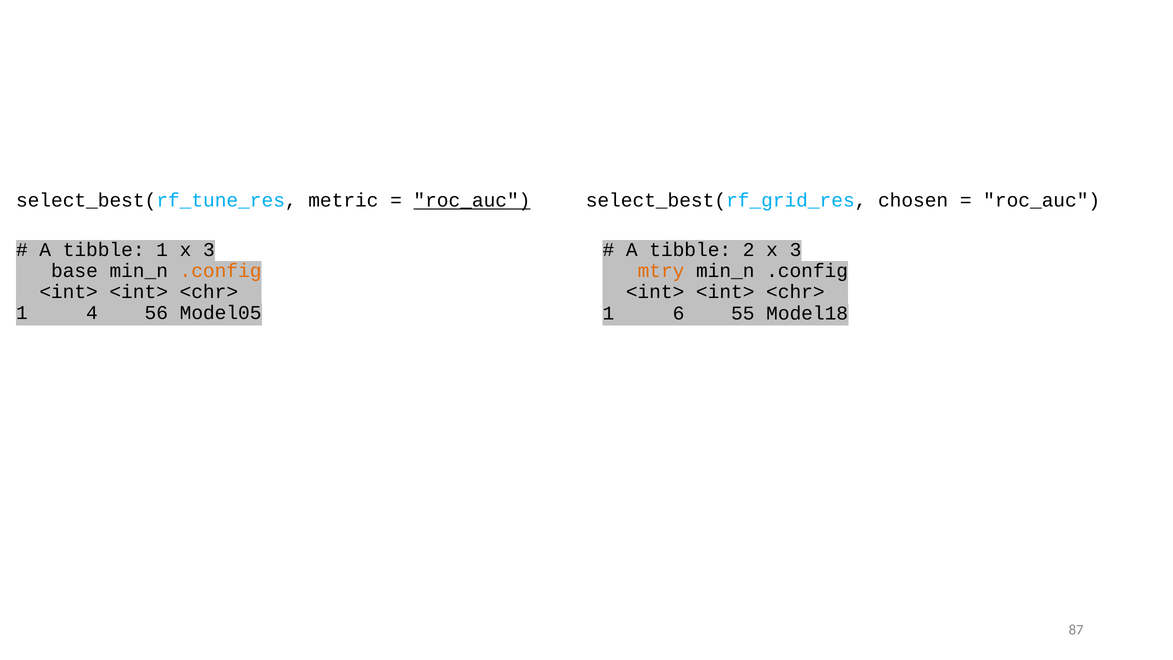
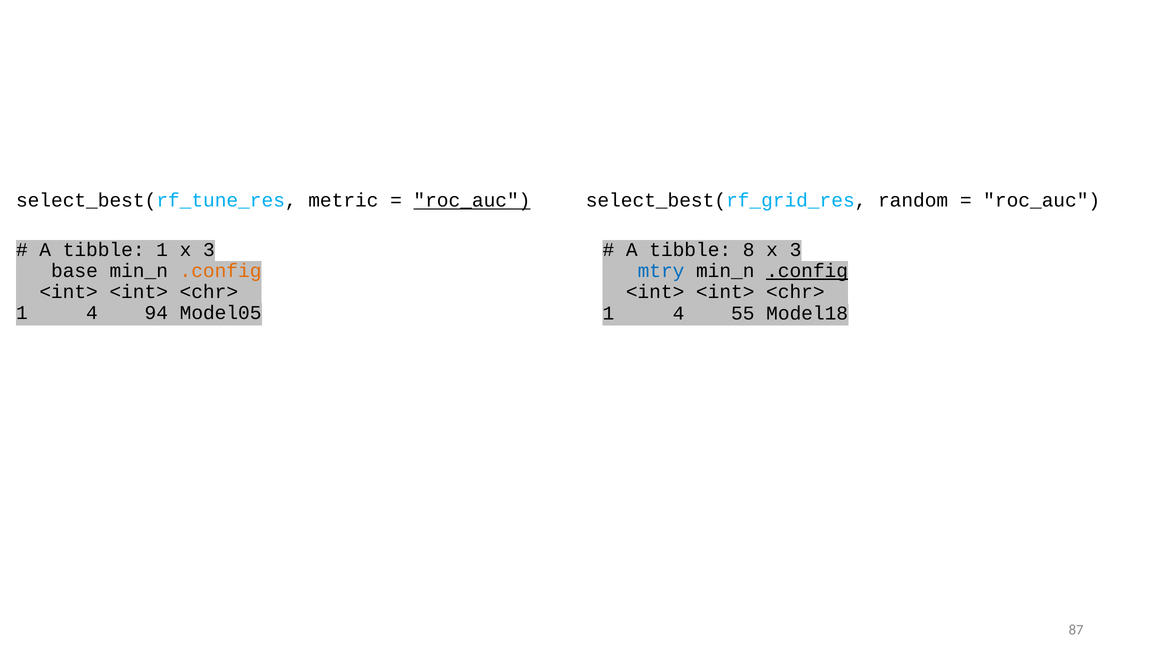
chosen: chosen -> random
2: 2 -> 8
mtry colour: orange -> blue
.config at (807, 271) underline: none -> present
56: 56 -> 94
6 at (679, 313): 6 -> 4
